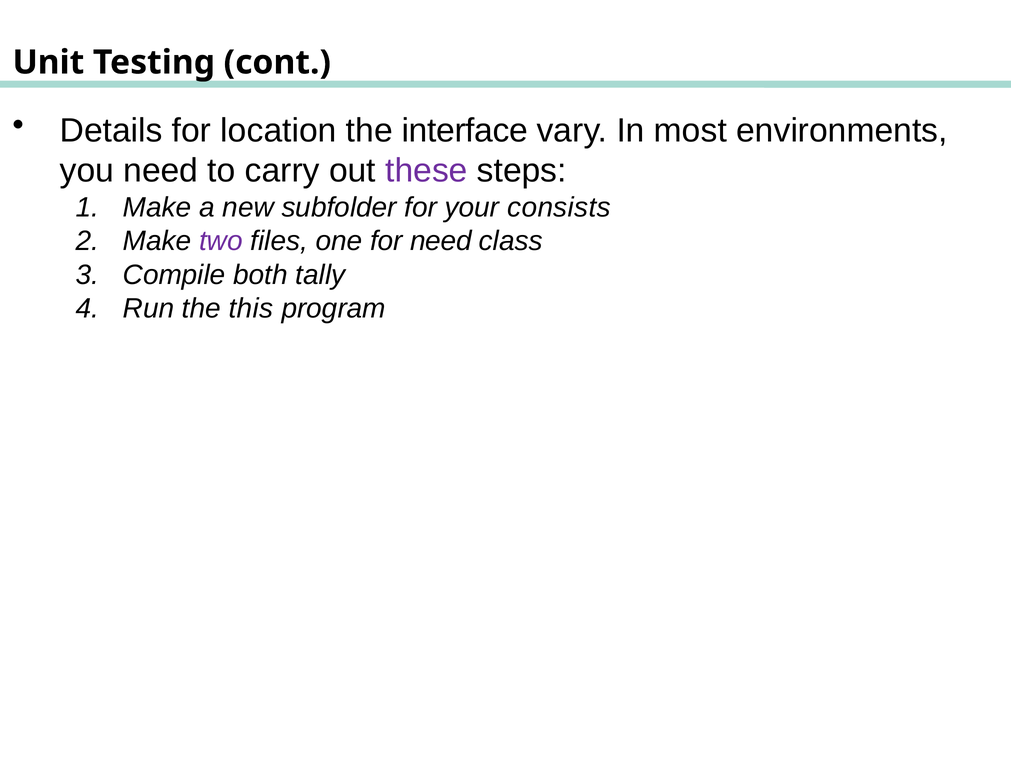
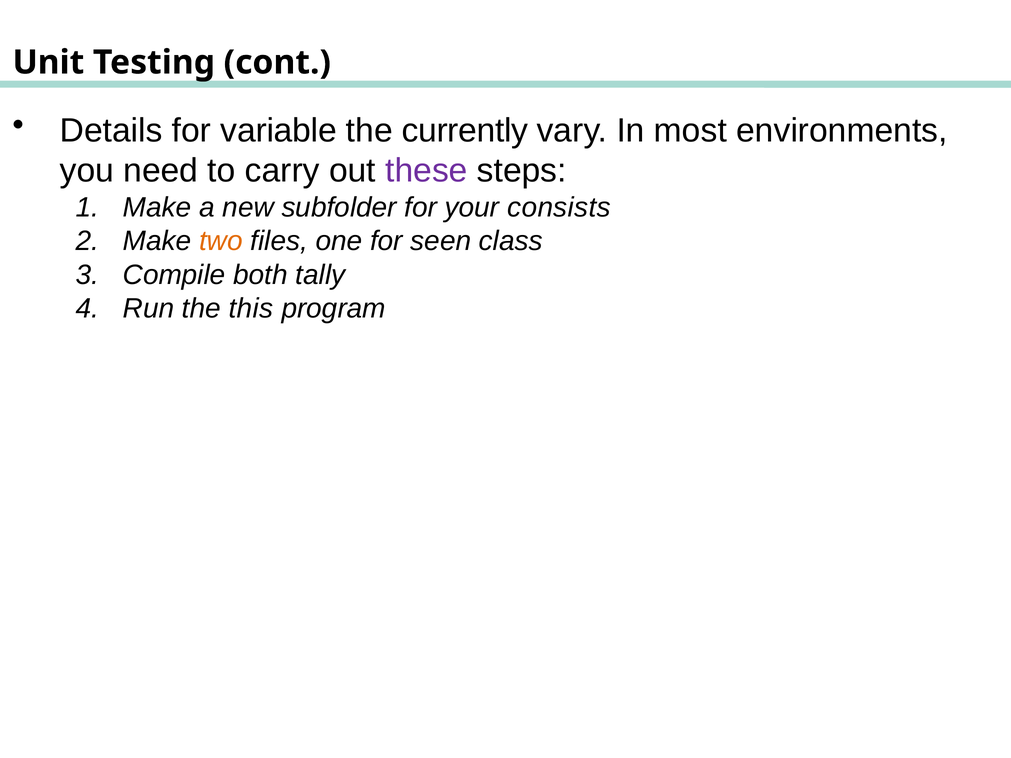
location: location -> variable
interface: interface -> currently
two colour: purple -> orange
for need: need -> seen
